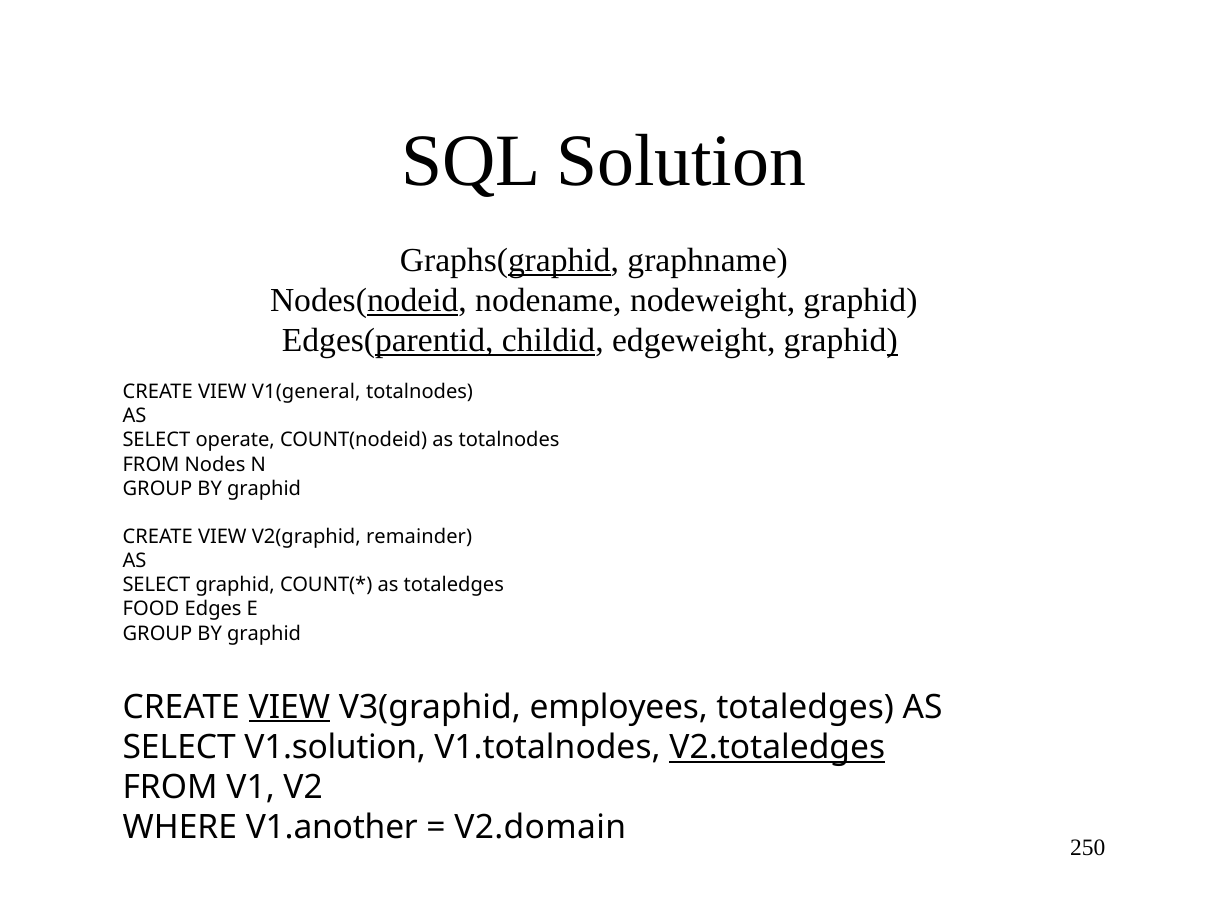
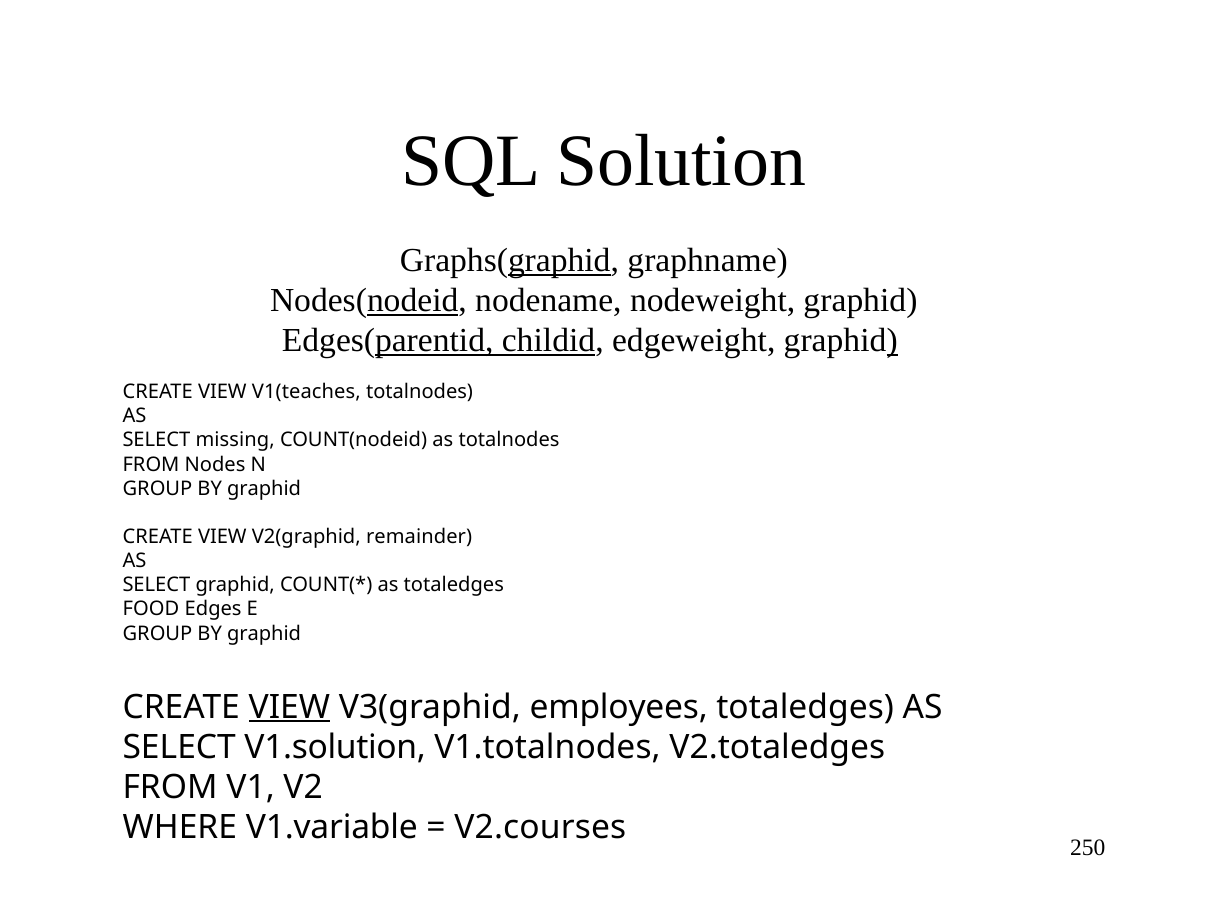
V1(general: V1(general -> V1(teaches
operate: operate -> missing
V2.totaledges underline: present -> none
V1.another: V1.another -> V1.variable
V2.domain: V2.domain -> V2.courses
